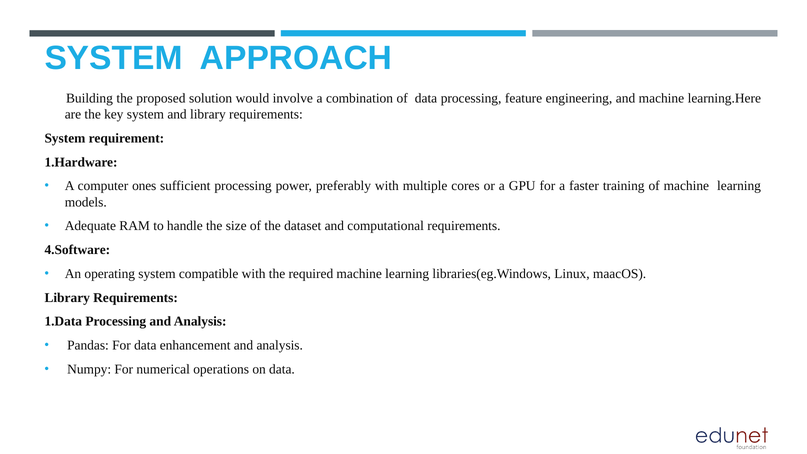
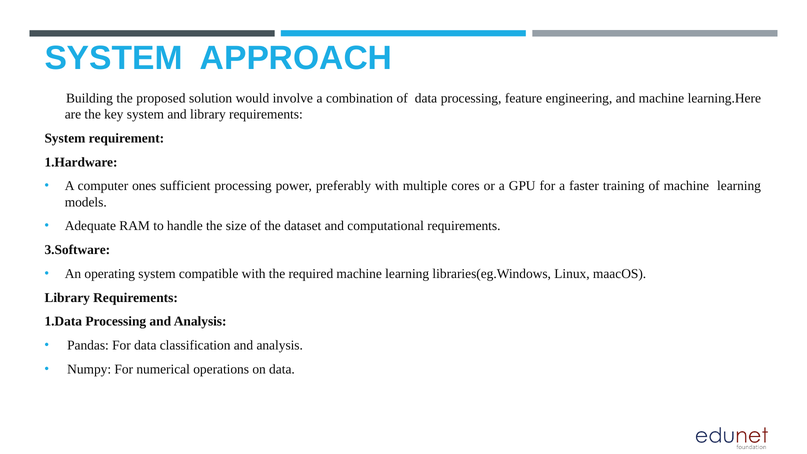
4.Software: 4.Software -> 3.Software
enhancement: enhancement -> classification
